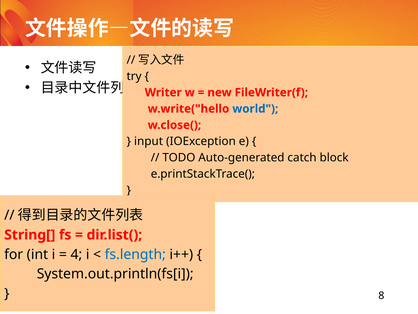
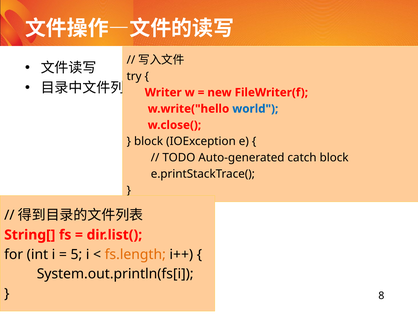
input at (149, 141): input -> block
4: 4 -> 5
fs.length colour: blue -> orange
